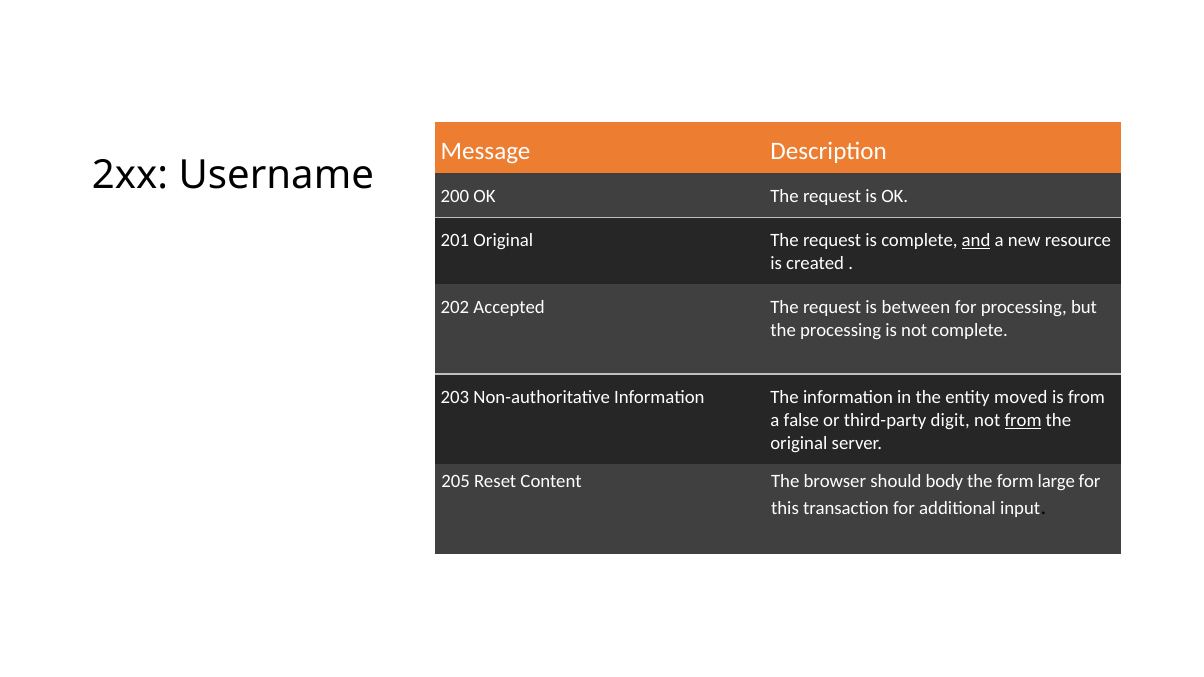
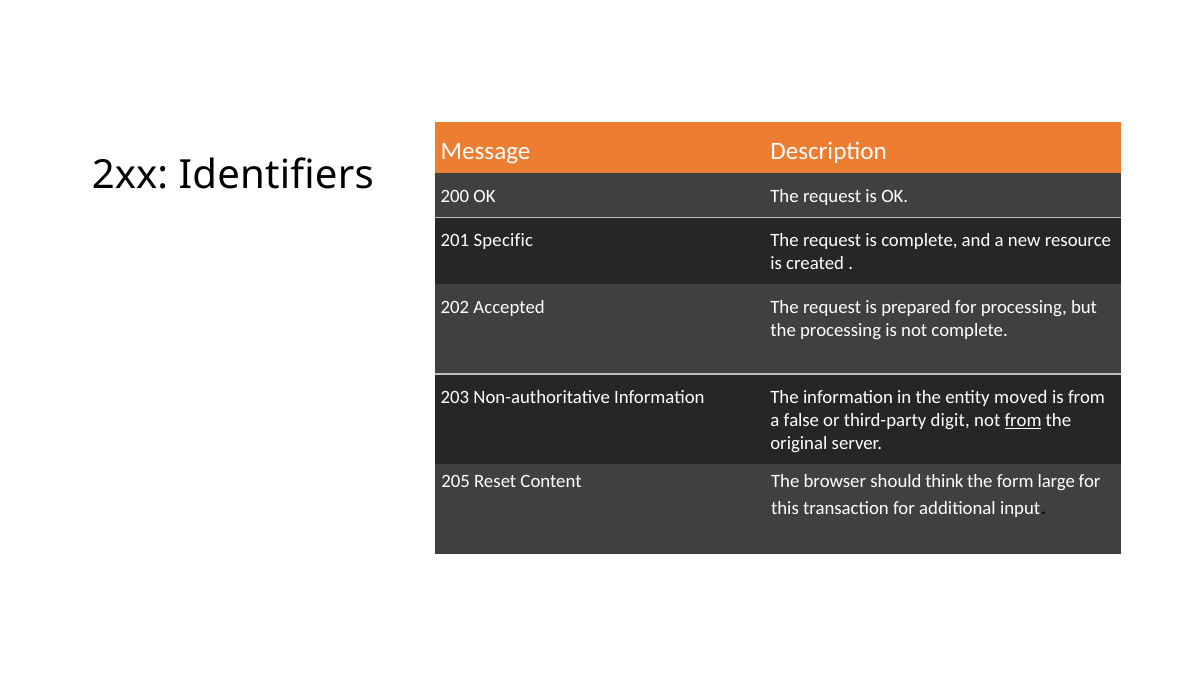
Username: Username -> Identifiers
201 Original: Original -> Specific
and underline: present -> none
between: between -> prepared
body: body -> think
